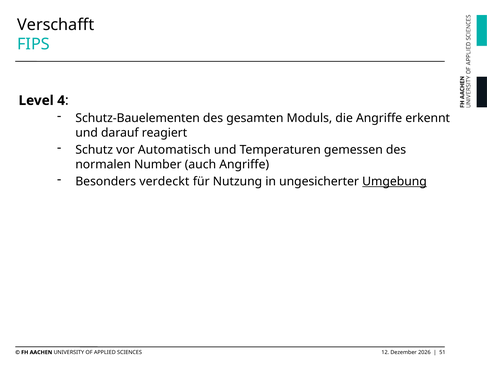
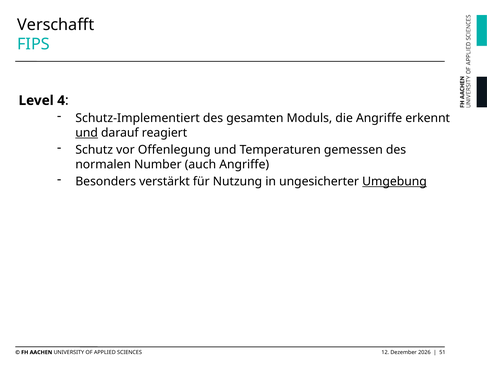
Schutz-Bauelementen: Schutz-Bauelementen -> Schutz-Implementiert
und at (87, 133) underline: none -> present
Automatisch: Automatisch -> Offenlegung
verdeckt: verdeckt -> verstärkt
